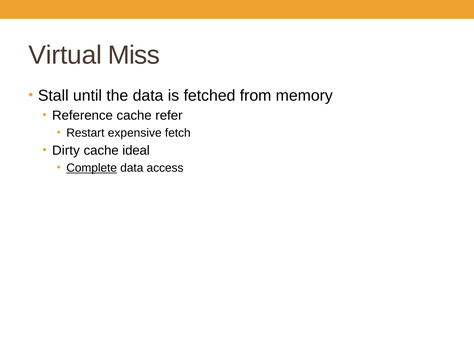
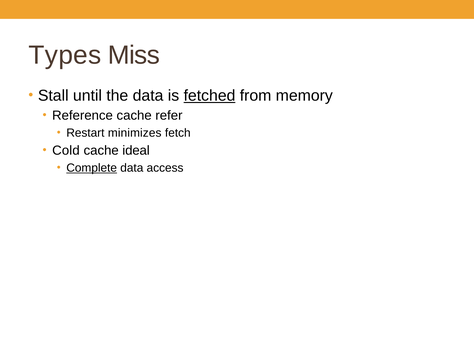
Virtual: Virtual -> Types
fetched underline: none -> present
expensive: expensive -> minimizes
Dirty: Dirty -> Cold
